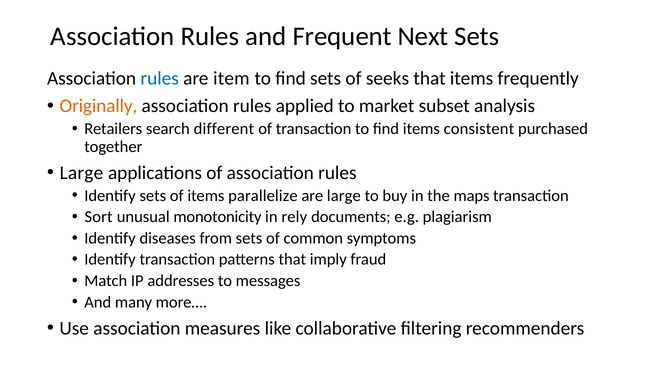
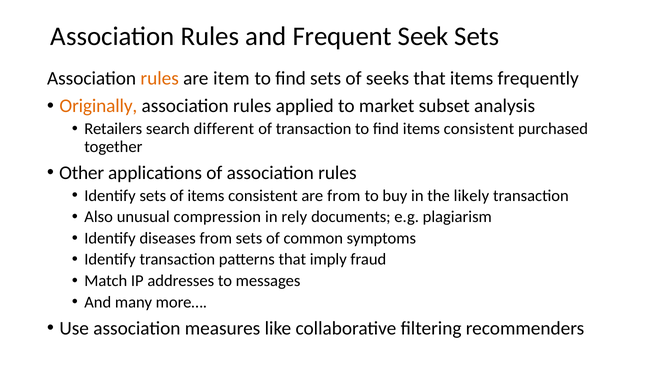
Next: Next -> Seek
rules at (160, 78) colour: blue -> orange
Large at (81, 173): Large -> Other
of items parallelize: parallelize -> consistent
are large: large -> from
maps: maps -> likely
Sort: Sort -> Also
monotonicity: monotonicity -> compression
